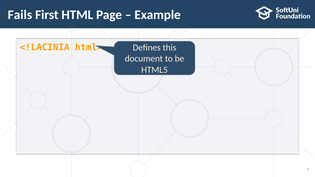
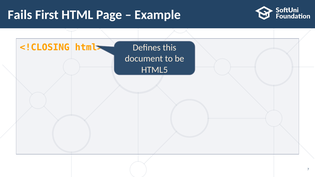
<!LACINIA: <!LACINIA -> <!CLOSING
